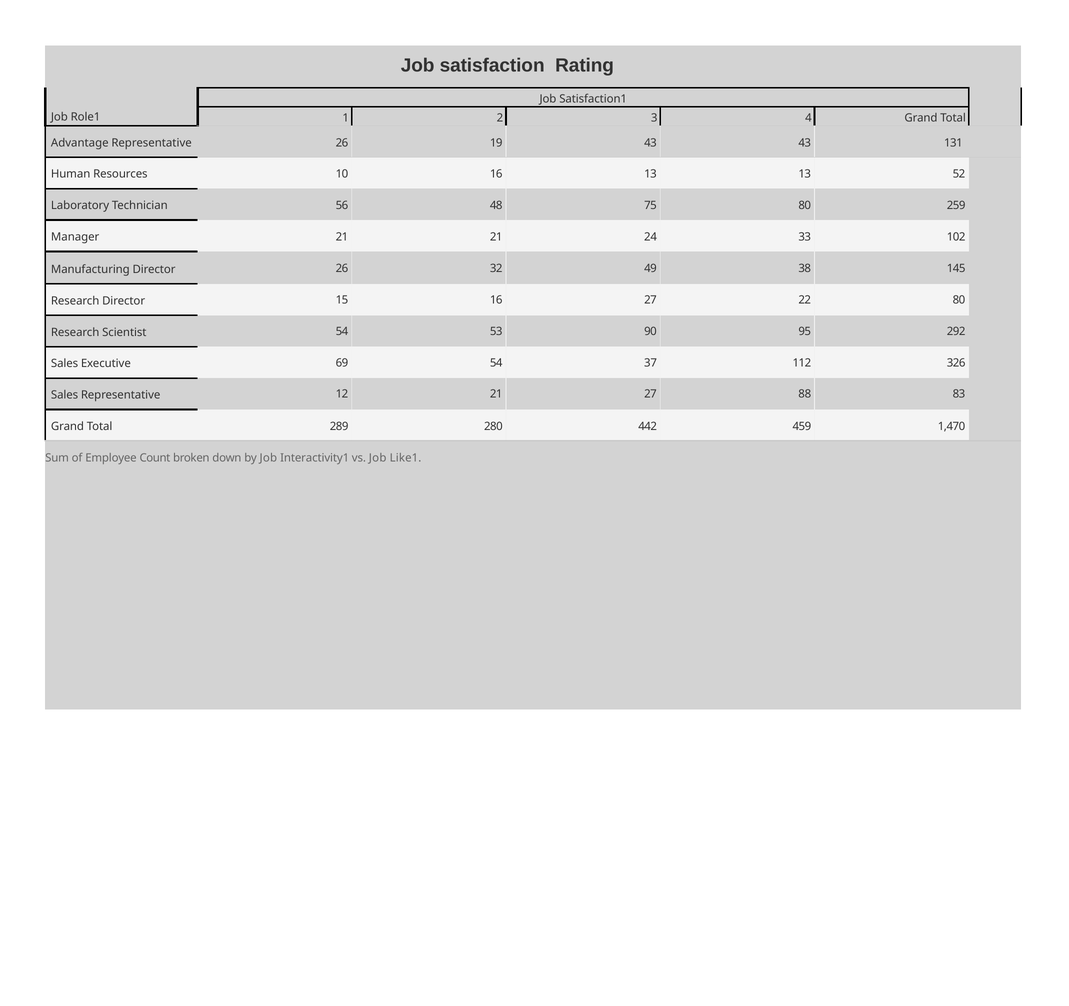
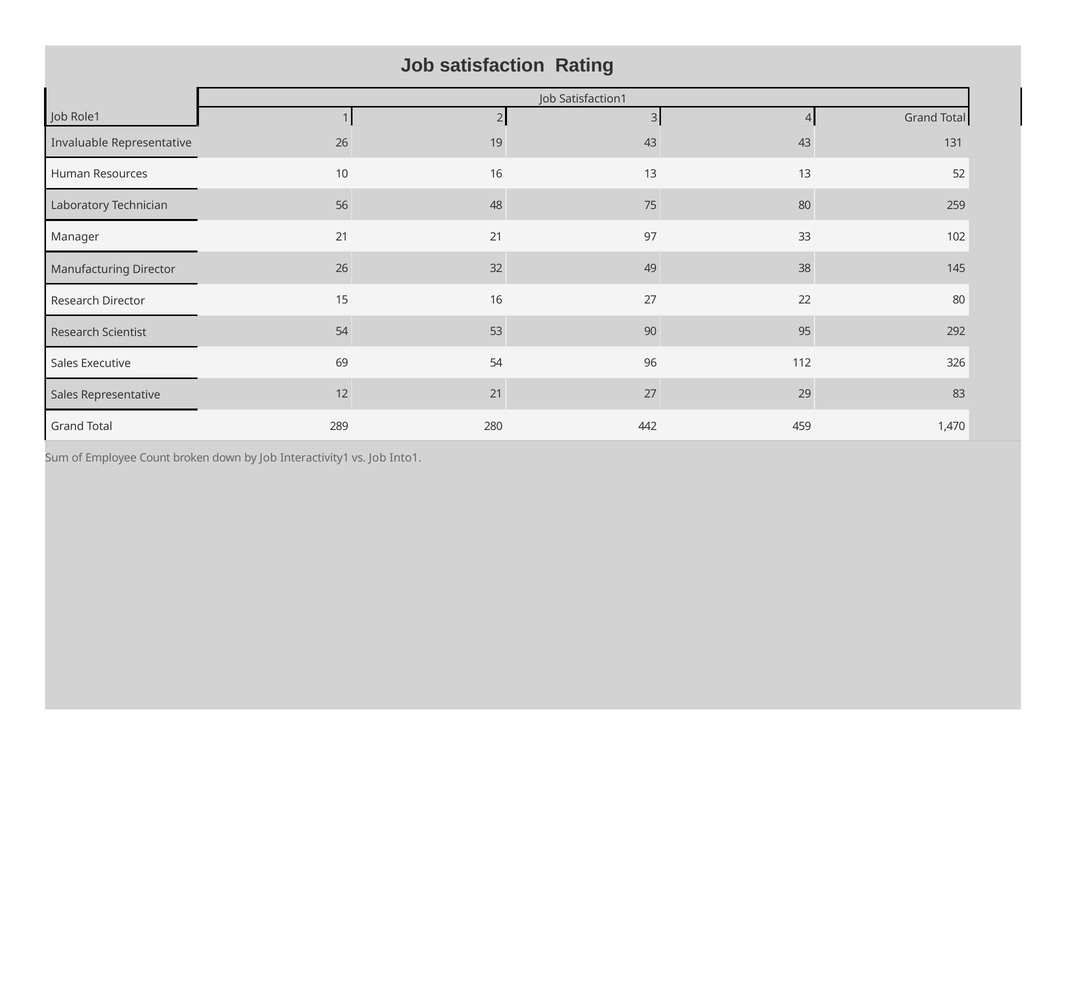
Advantage: Advantage -> Invaluable
24: 24 -> 97
37: 37 -> 96
88: 88 -> 29
Like1: Like1 -> Into1
